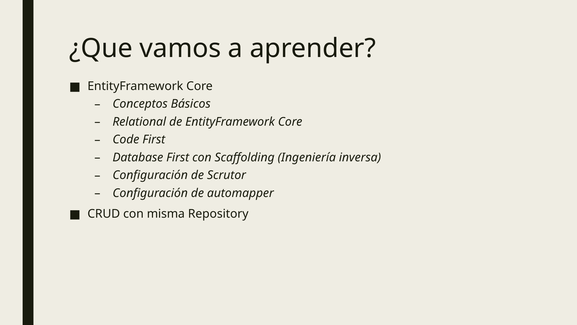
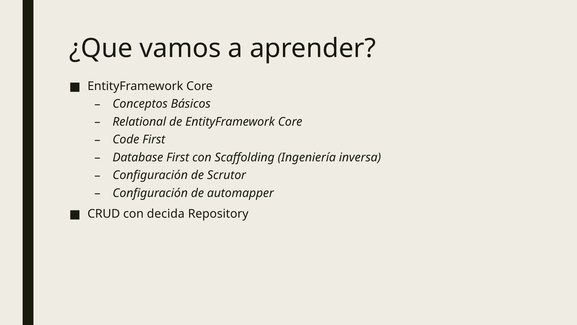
misma: misma -> decida
